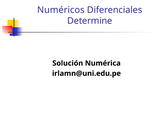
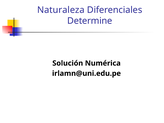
Numéricos: Numéricos -> Naturaleza
